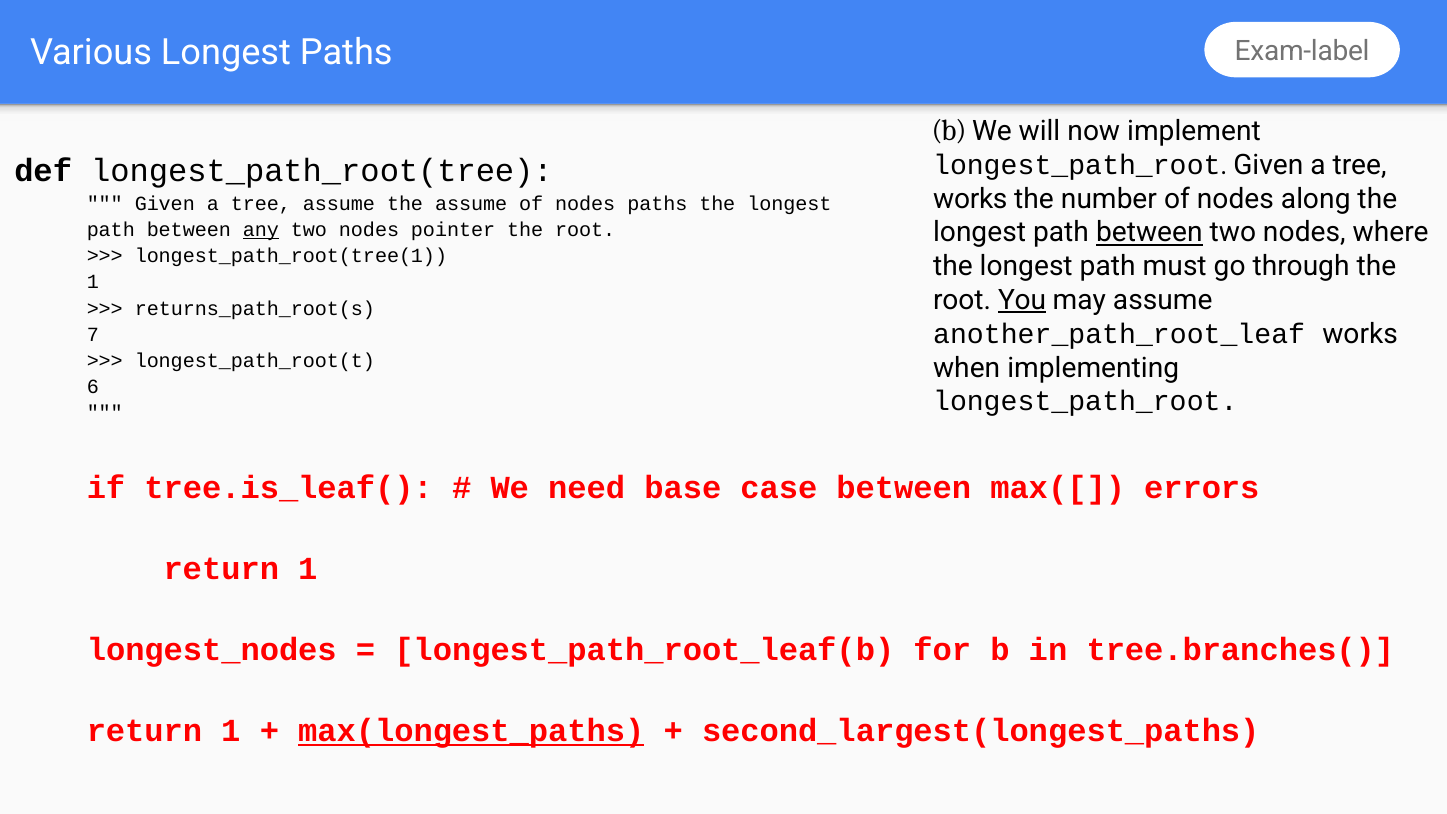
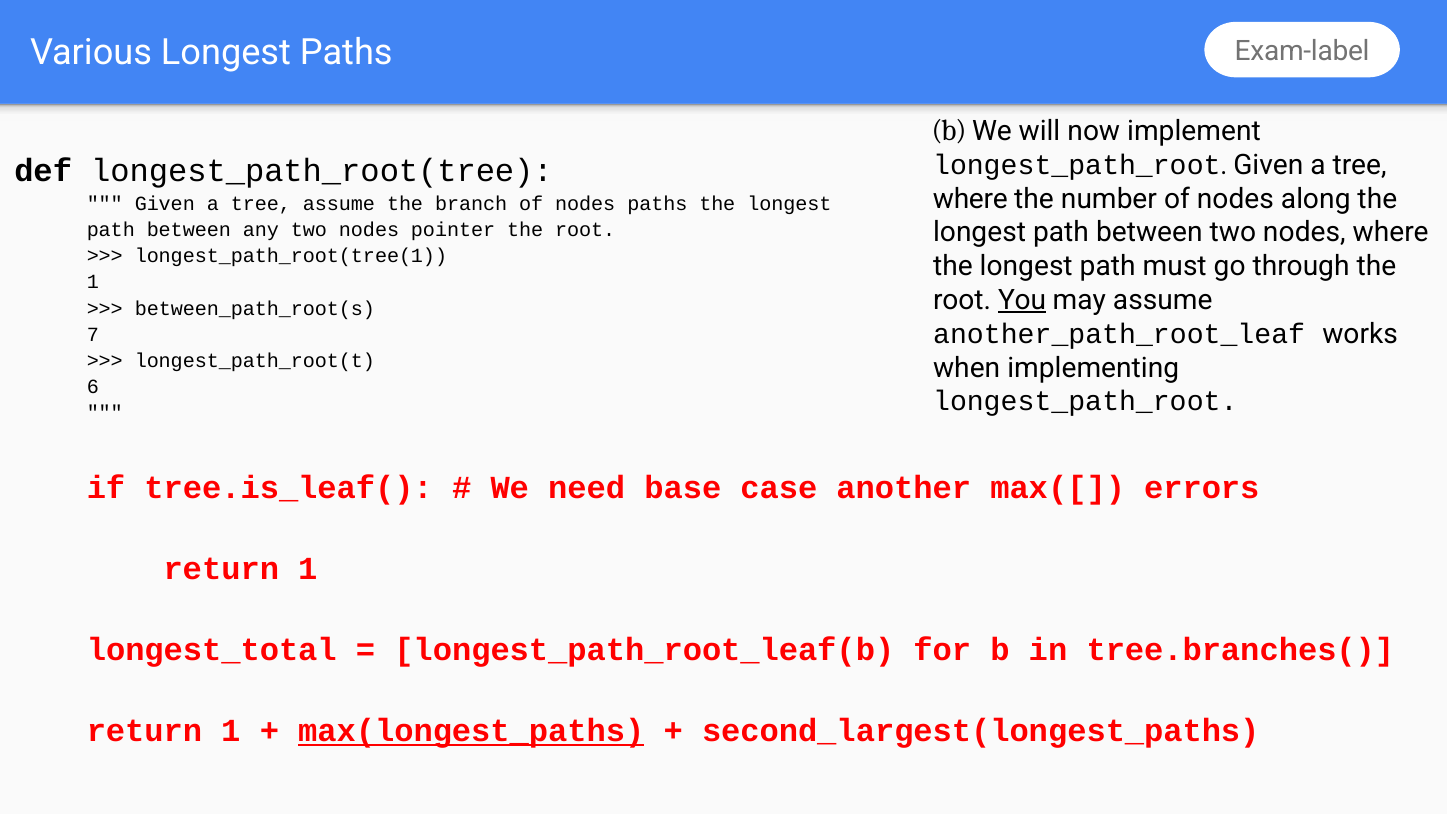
works at (970, 199): works -> where
the assume: assume -> branch
between at (1149, 233) underline: present -> none
any underline: present -> none
returns_path_root(s: returns_path_root(s -> between_path_root(s
case between: between -> another
longest_nodes: longest_nodes -> longest_total
